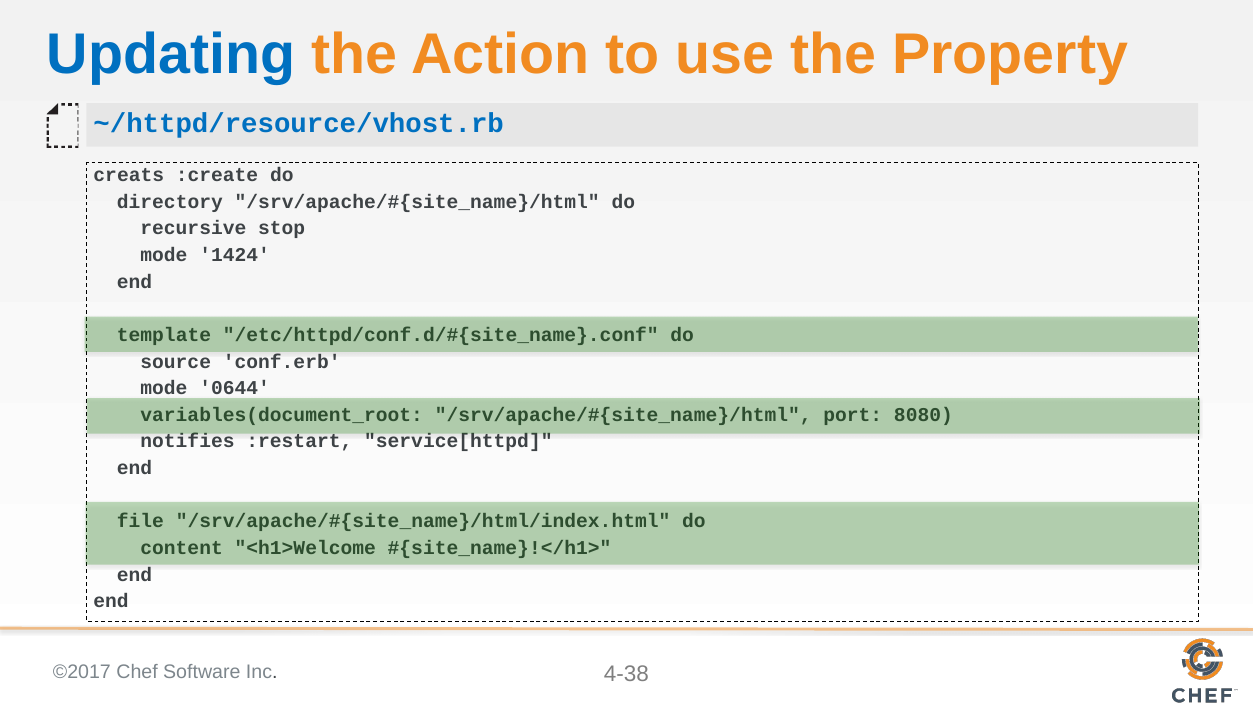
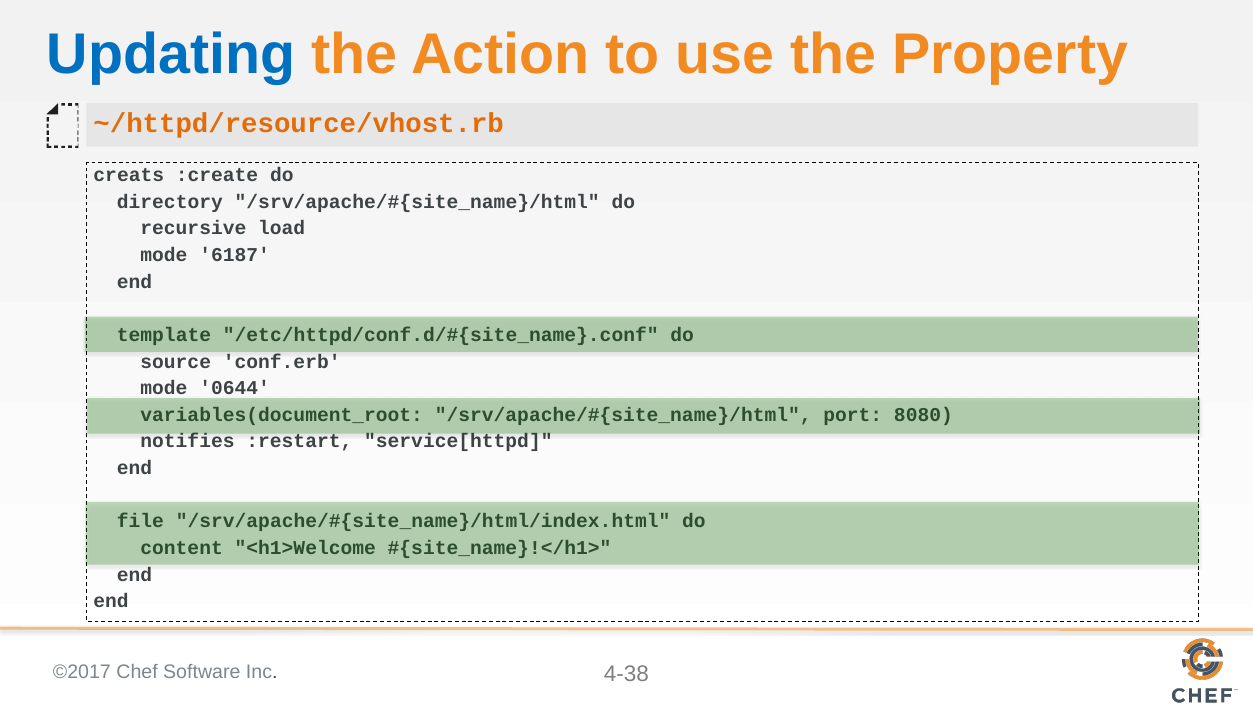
~/httpd/resource/vhost.rb colour: blue -> orange
stop: stop -> load
1424: 1424 -> 6187
